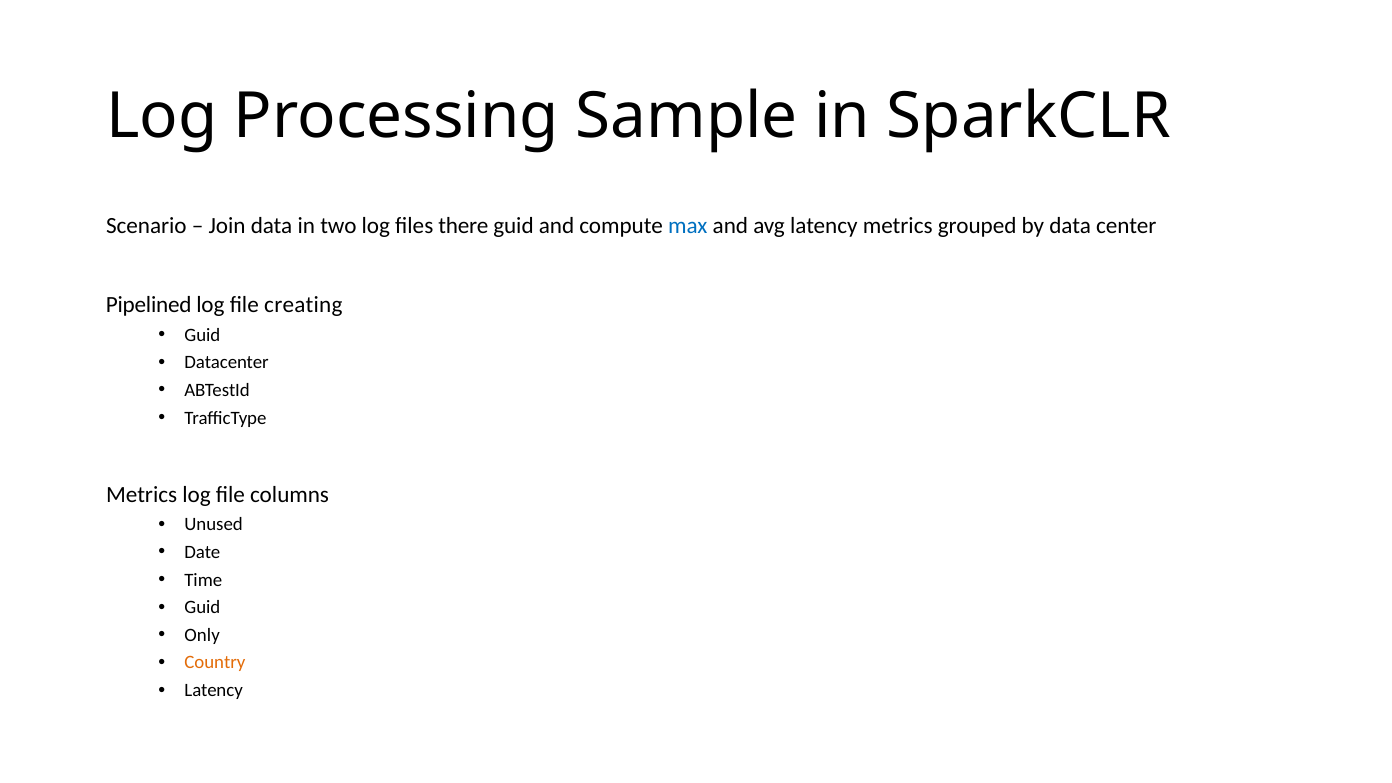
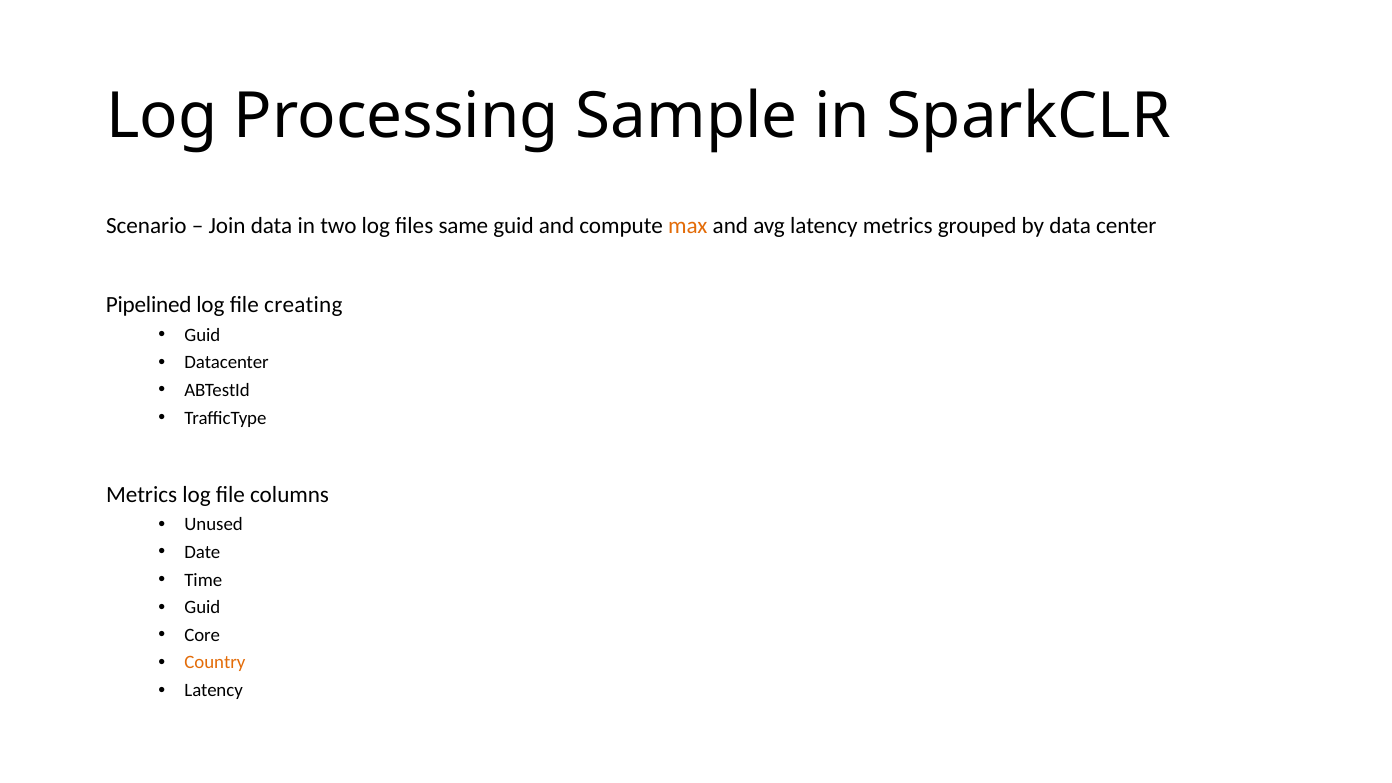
there: there -> same
max colour: blue -> orange
Only: Only -> Core
